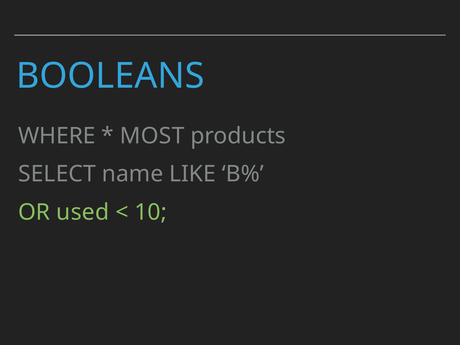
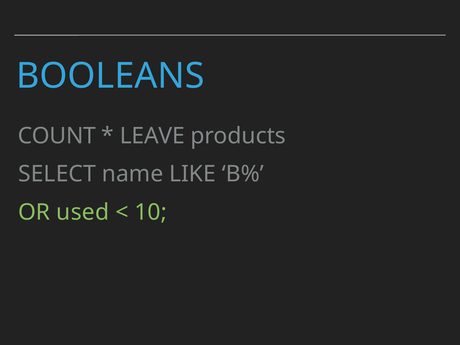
WHERE: WHERE -> COUNT
MOST: MOST -> LEAVE
